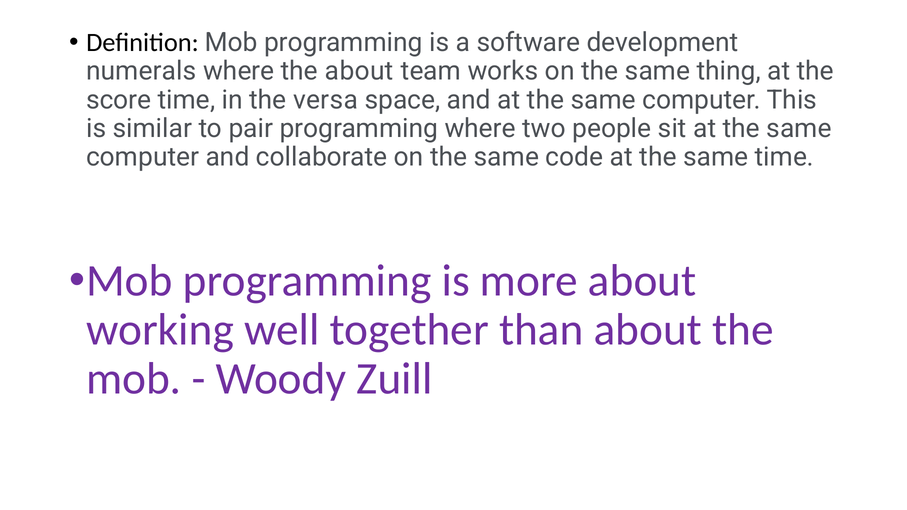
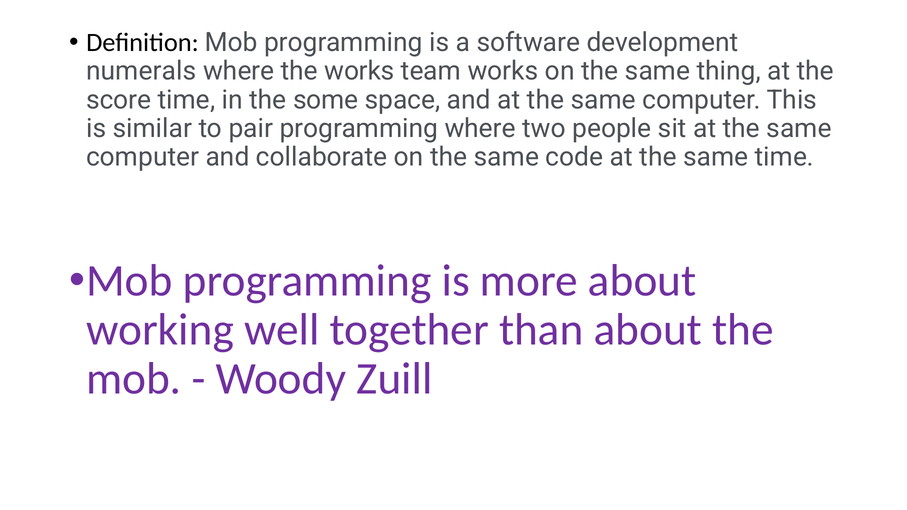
the about: about -> works
versa: versa -> some
